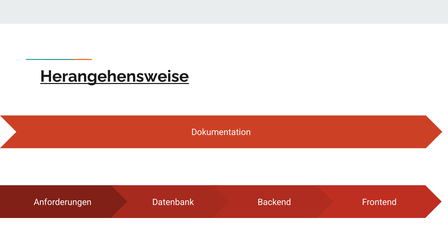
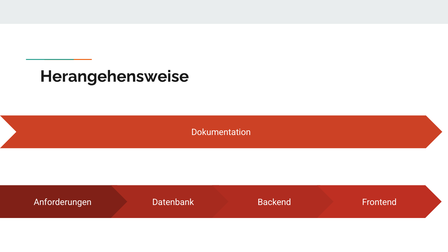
Herangehensweise underline: present -> none
